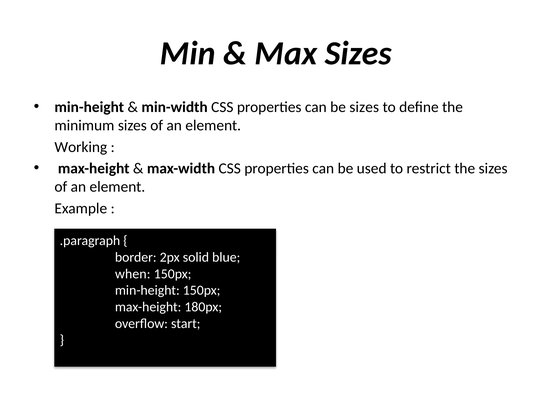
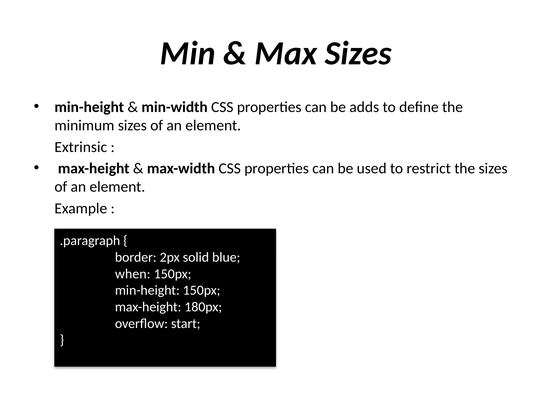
be sizes: sizes -> adds
Working: Working -> Extrinsic
